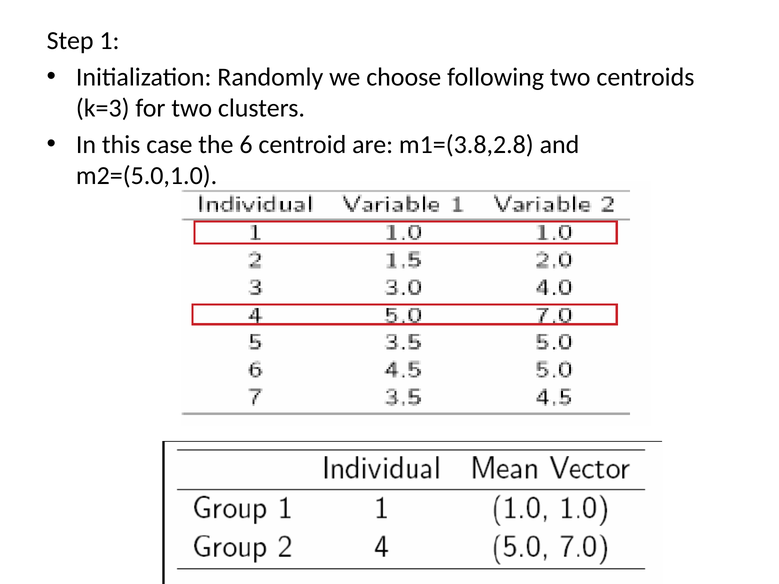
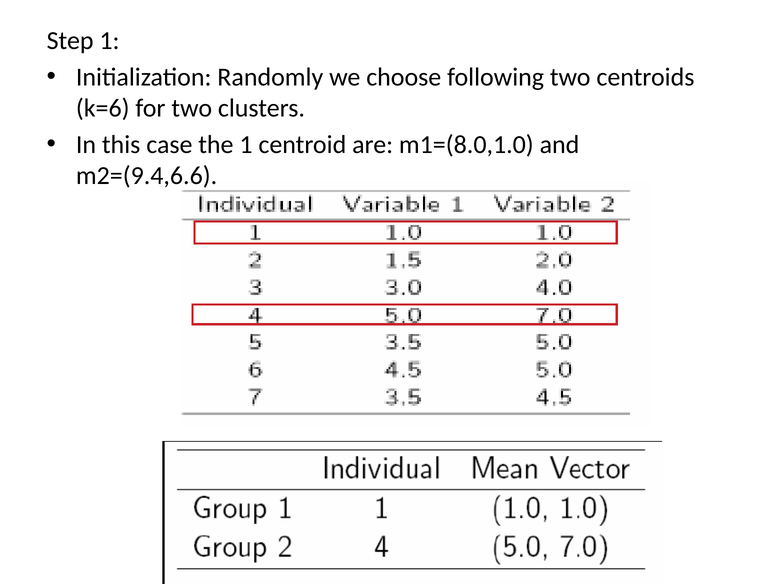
k=3: k=3 -> k=6
the 6: 6 -> 1
m1=(3.8,2.8: m1=(3.8,2.8 -> m1=(8.0,1.0
m2=(5.0,1.0: m2=(5.0,1.0 -> m2=(9.4,6.6
